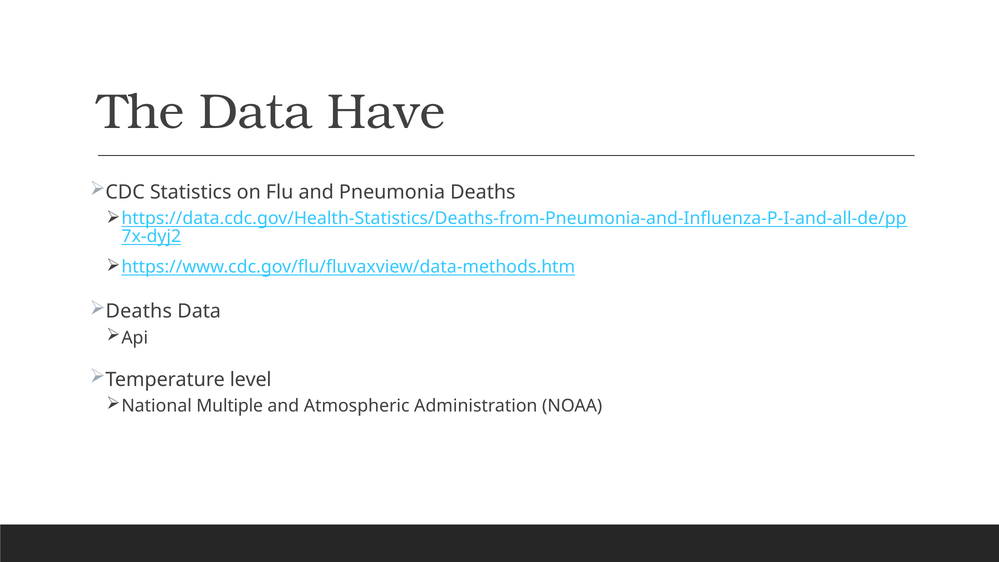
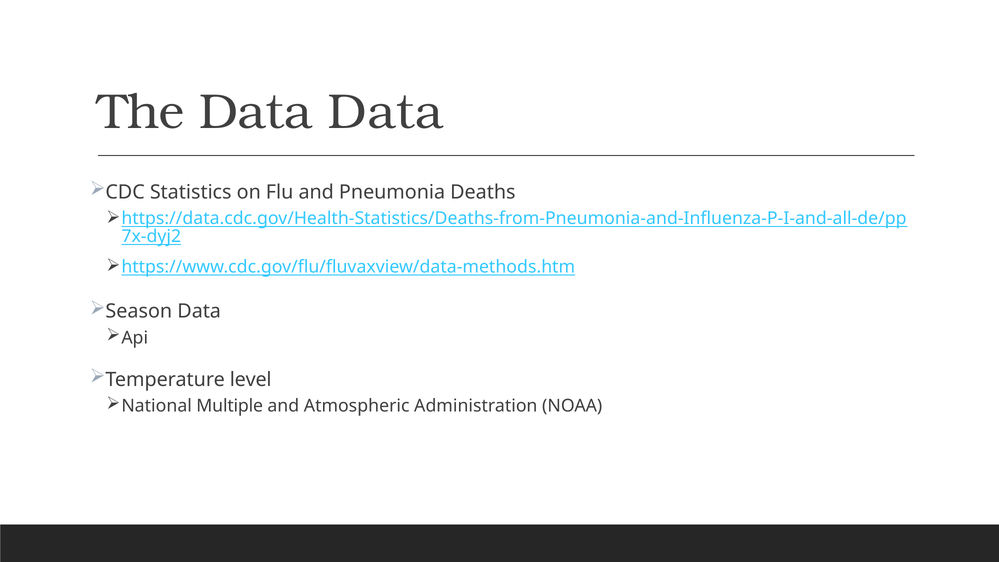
Data Have: Have -> Data
Deaths at (139, 311): Deaths -> Season
